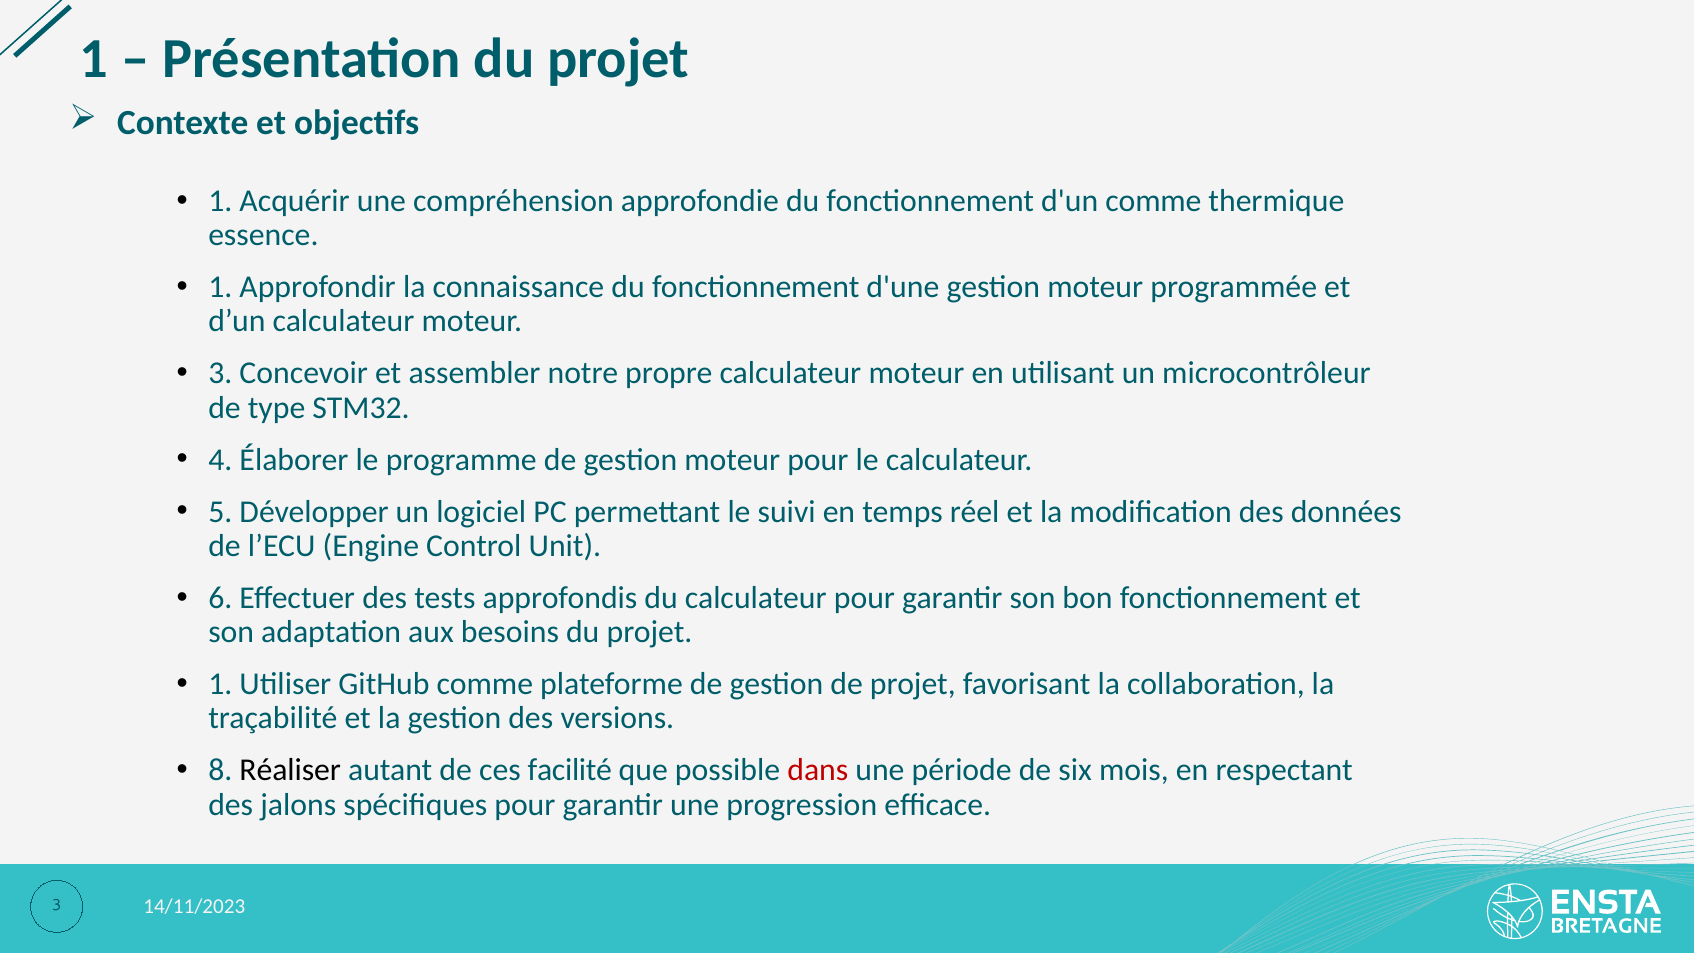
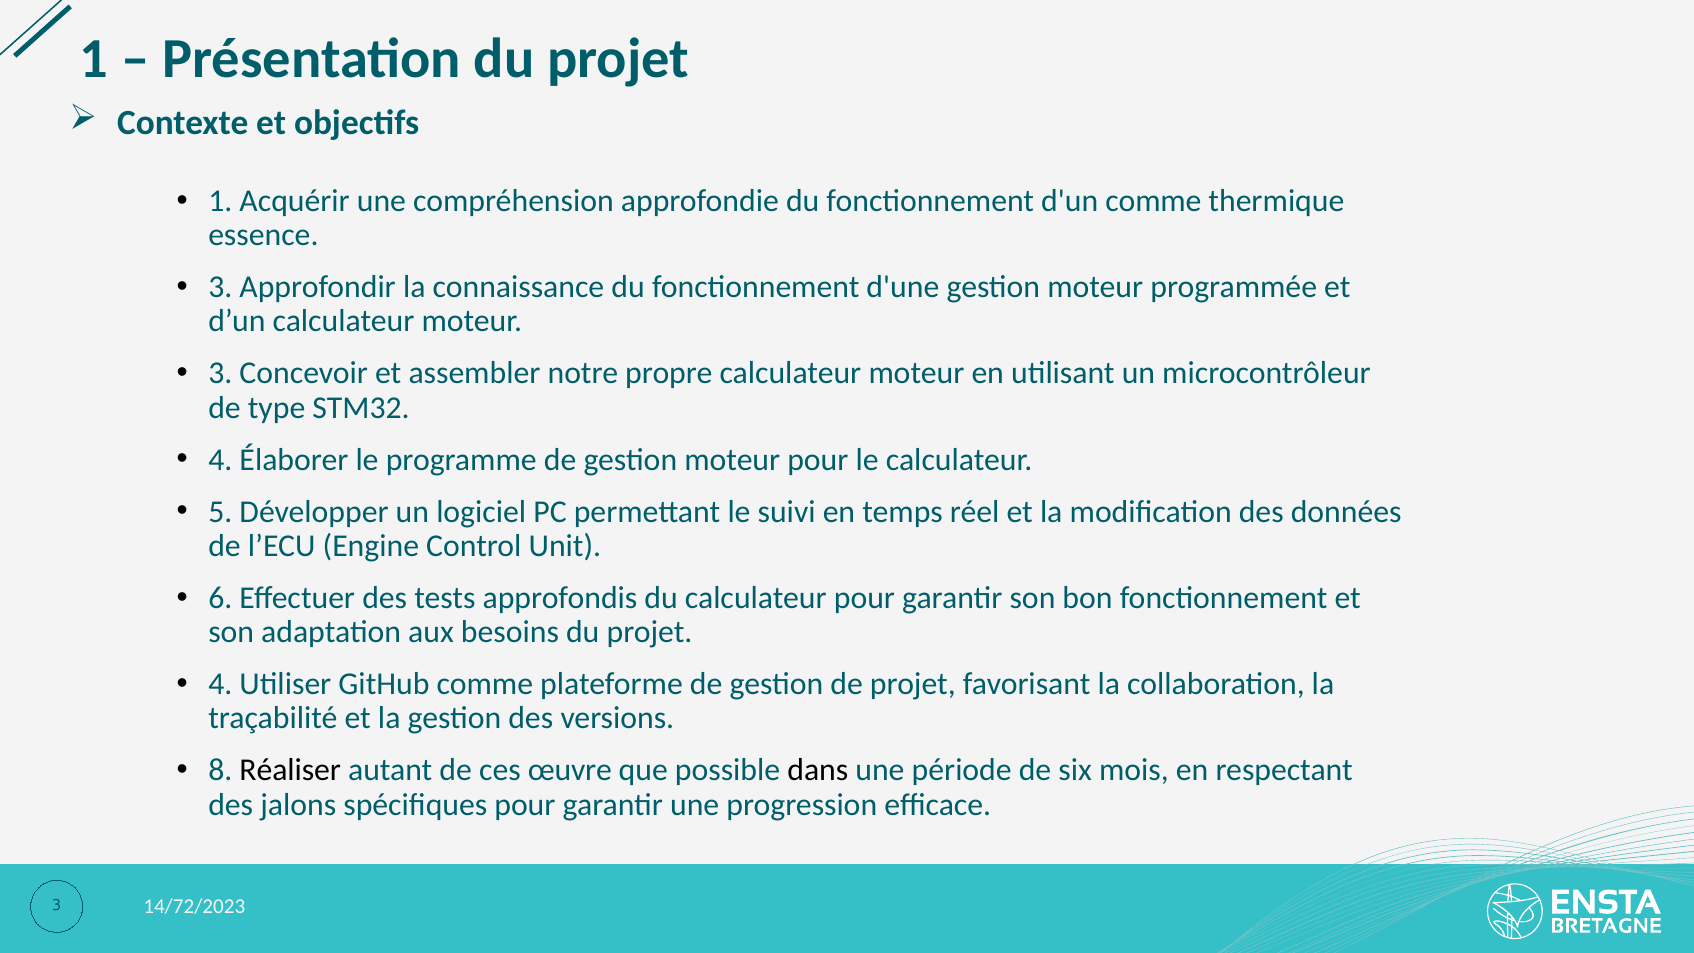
1 at (220, 287): 1 -> 3
1 at (220, 684): 1 -> 4
facilité: facilité -> œuvre
dans colour: red -> black
14/11/2023: 14/11/2023 -> 14/72/2023
